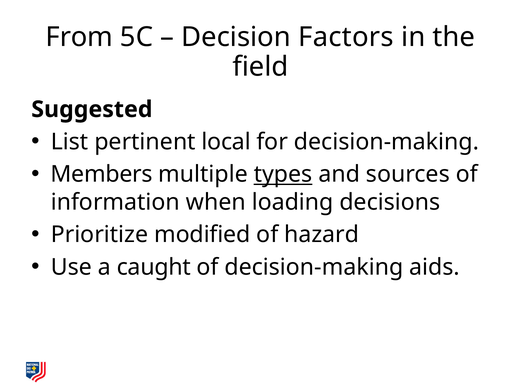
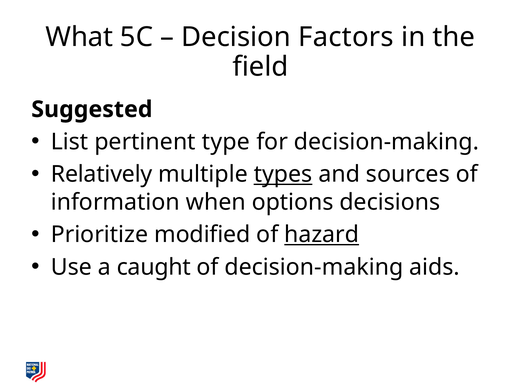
From: From -> What
local: local -> type
Members: Members -> Relatively
loading: loading -> options
hazard underline: none -> present
